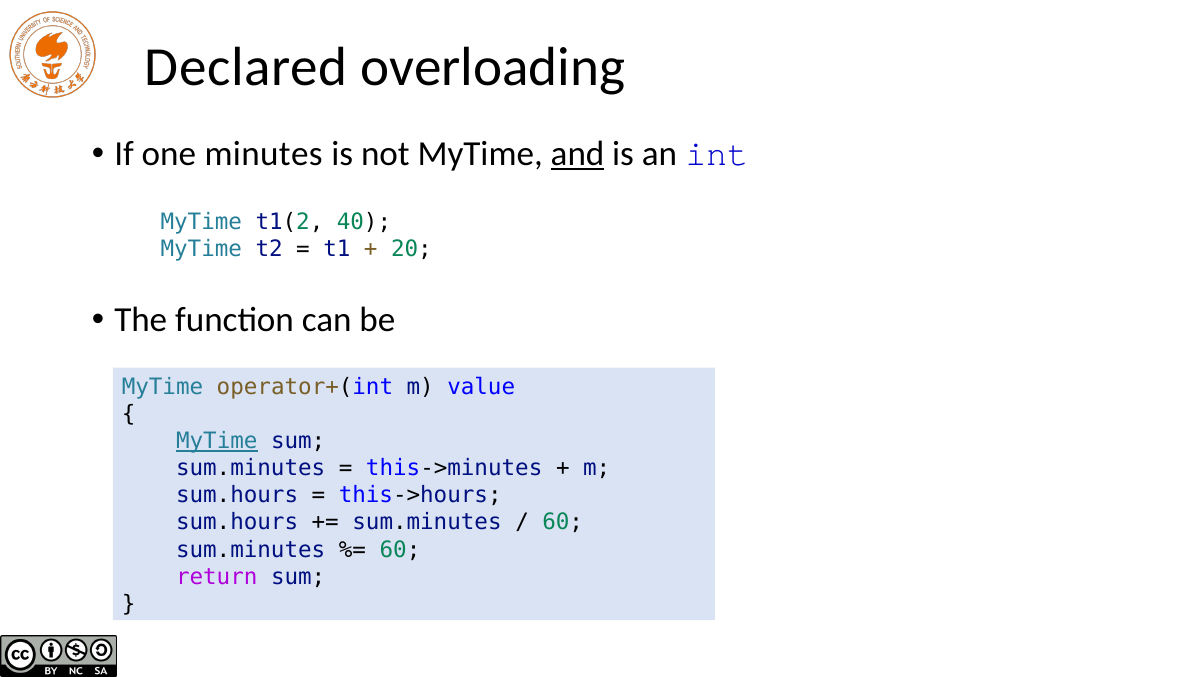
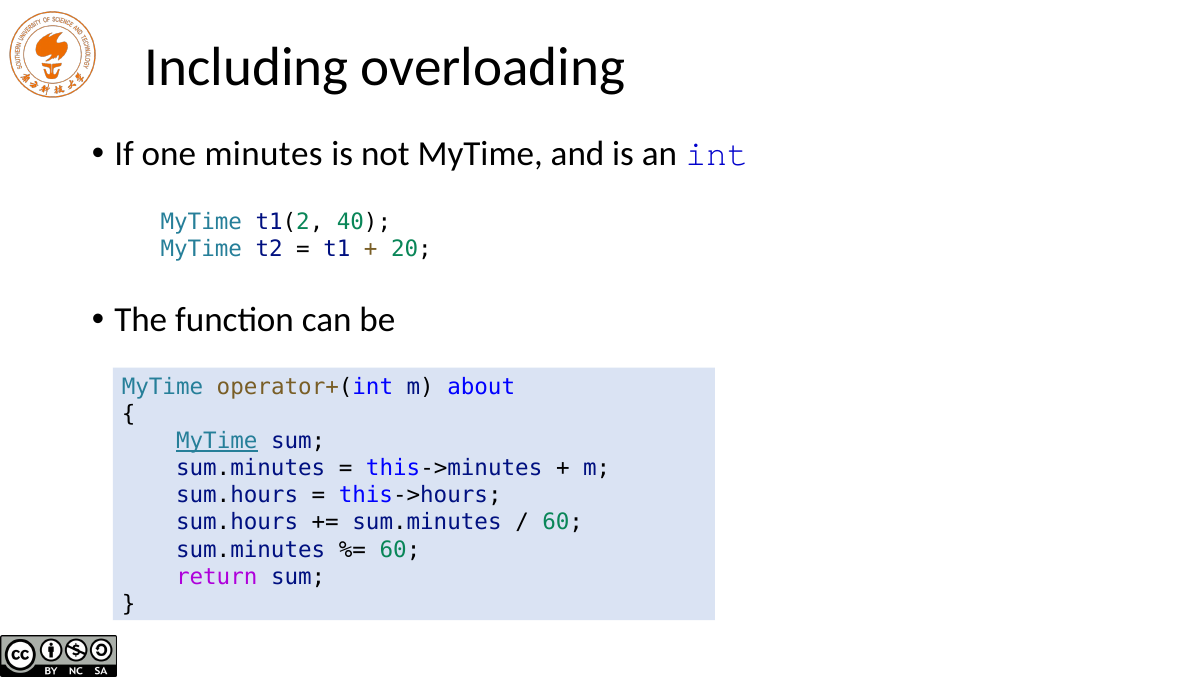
Declared: Declared -> Including
and underline: present -> none
value: value -> about
